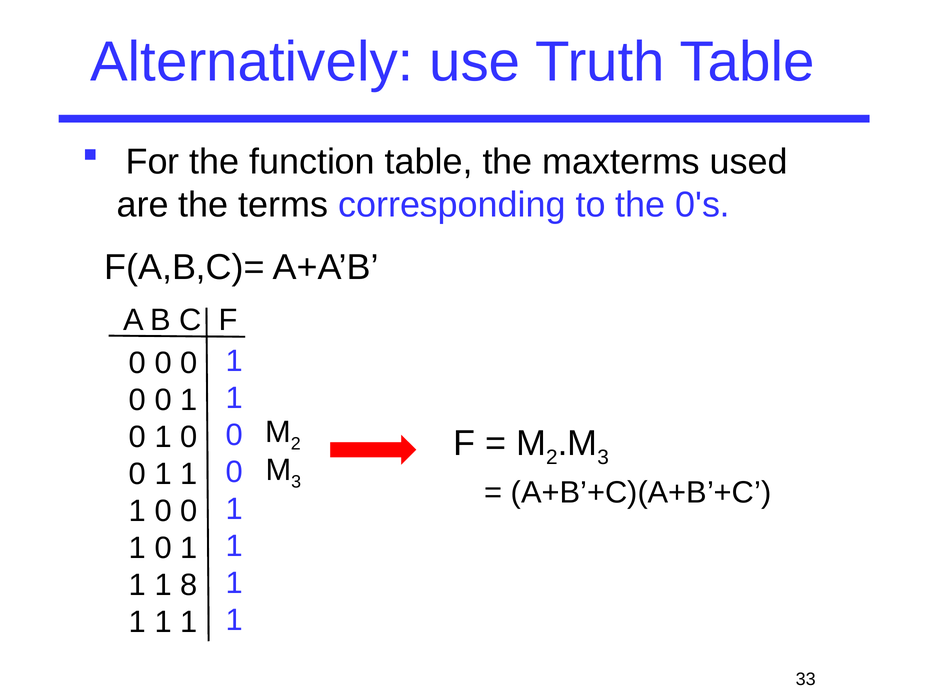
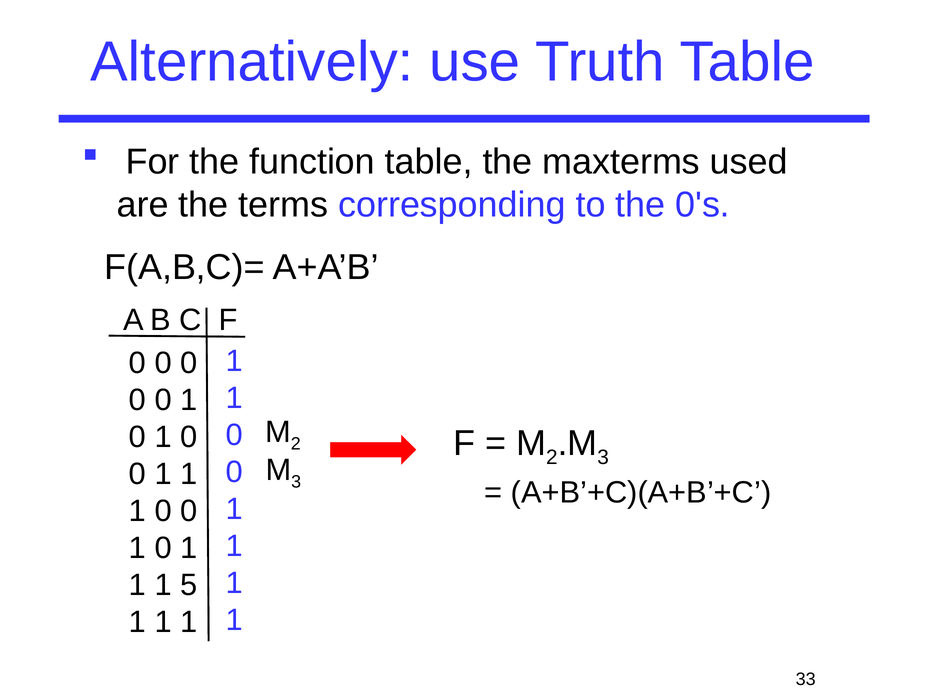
8: 8 -> 5
